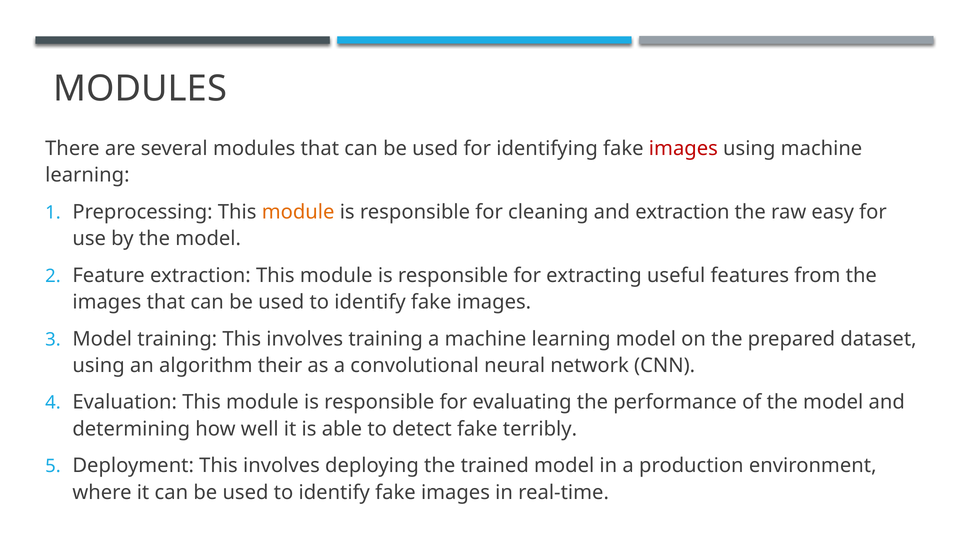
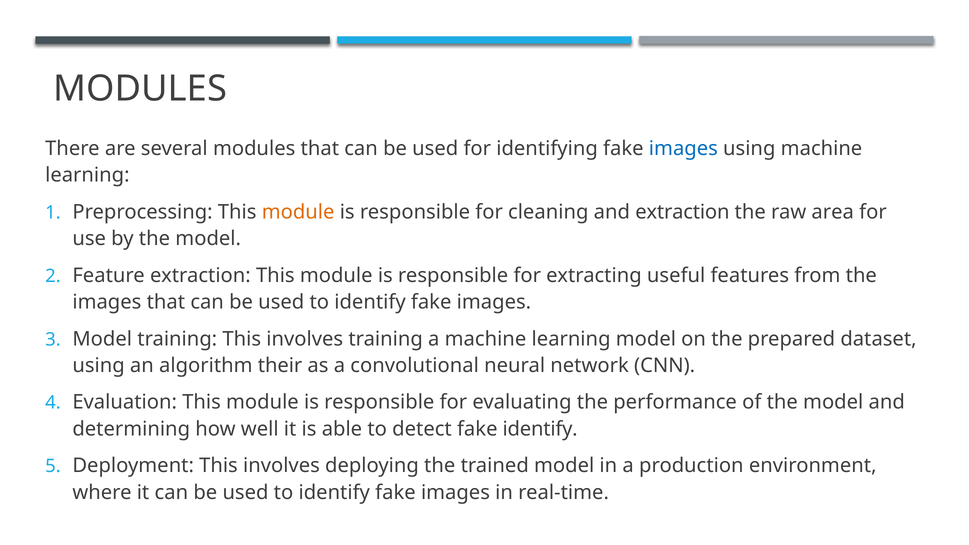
images at (683, 149) colour: red -> blue
easy: easy -> area
fake terribly: terribly -> identify
